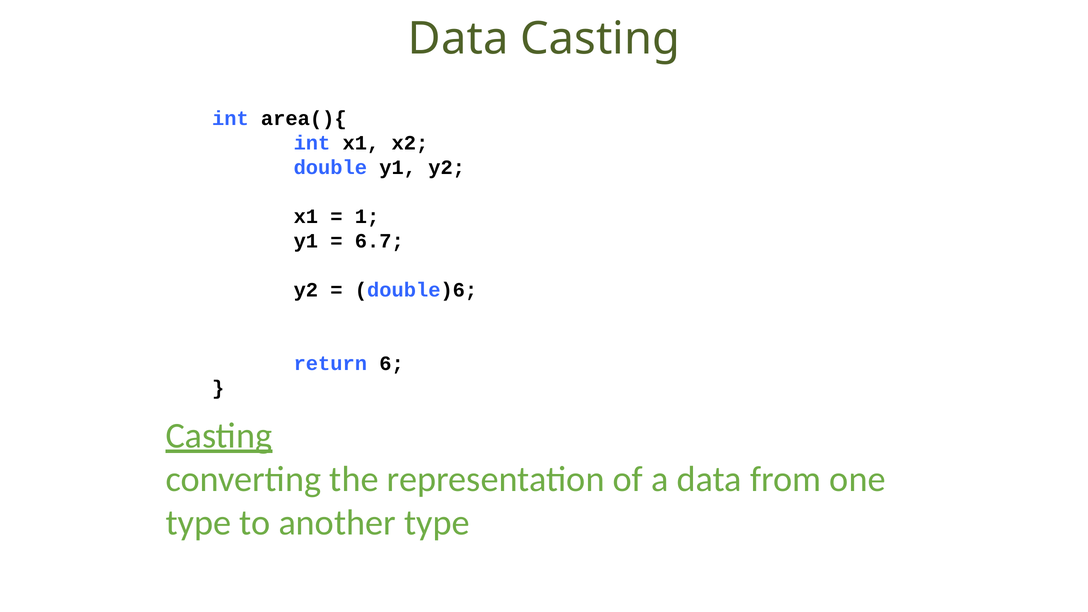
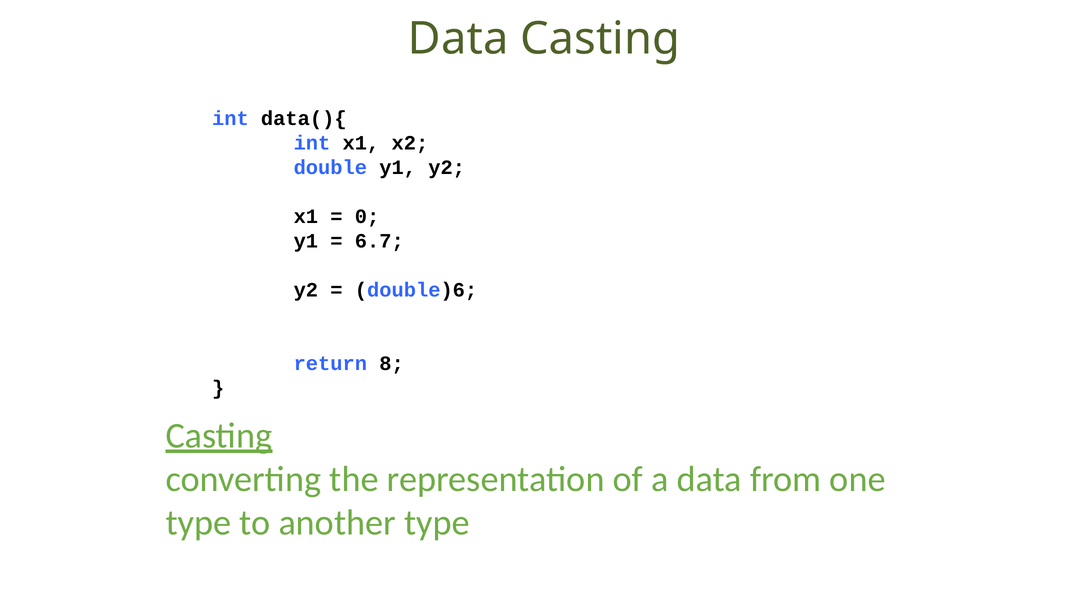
area(){: area(){ -> data(){
1: 1 -> 0
6: 6 -> 8
